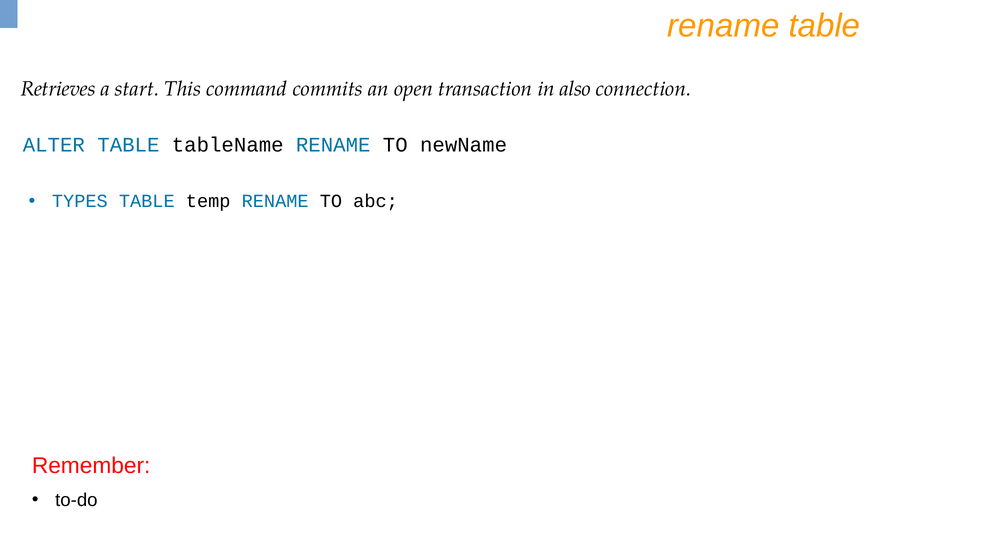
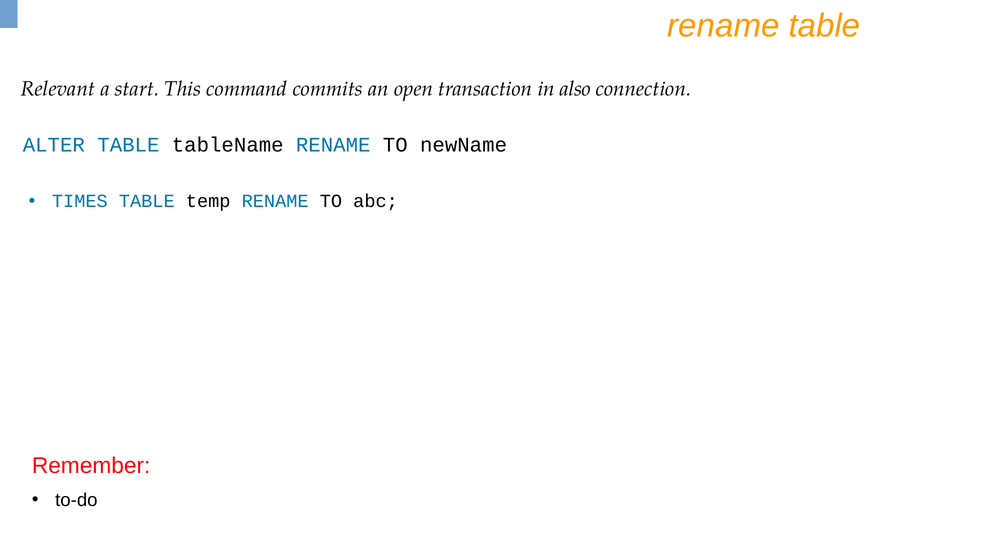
Retrieves: Retrieves -> Relevant
TYPES: TYPES -> TIMES
